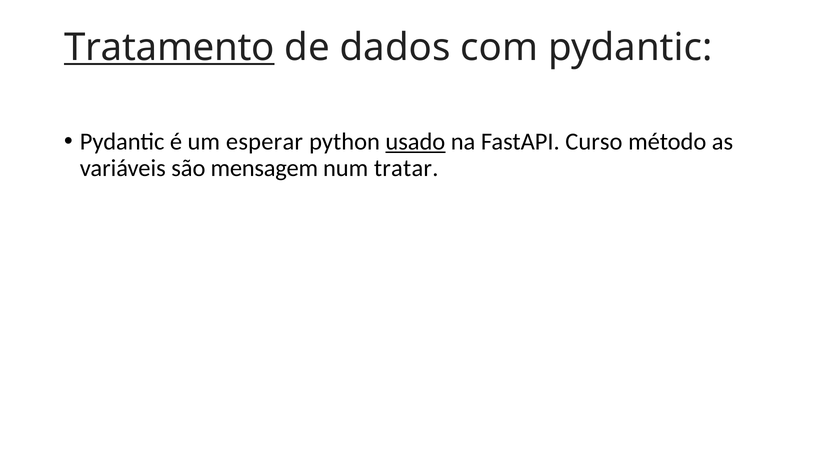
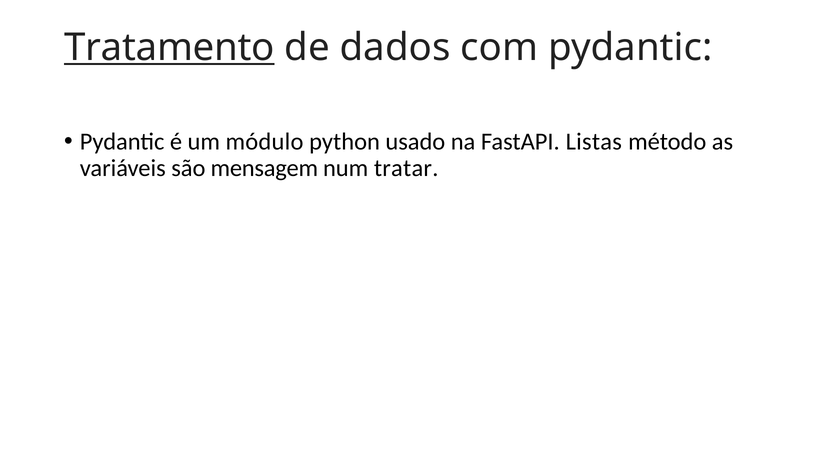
esperar: esperar -> módulo
usado underline: present -> none
Curso: Curso -> Listas
